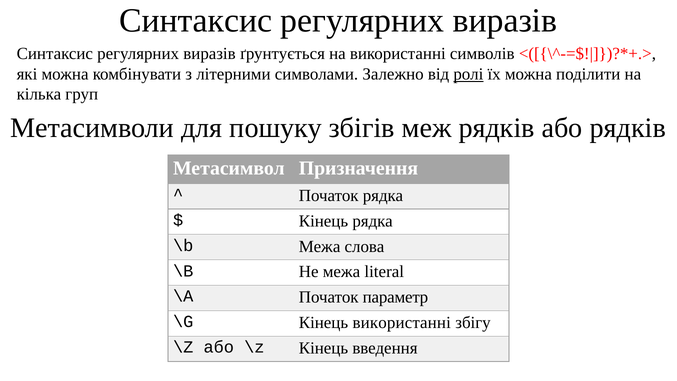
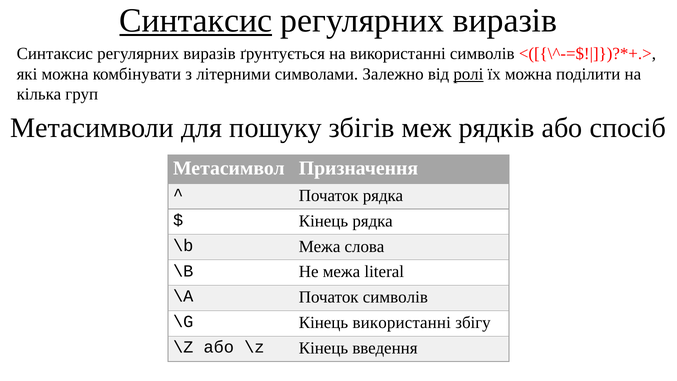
Синтаксис at (196, 21) underline: none -> present
або рядків: рядків -> спосіб
Початок параметр: параметр -> символів
